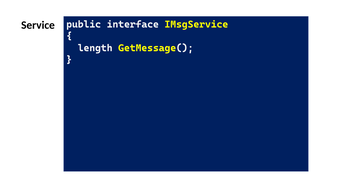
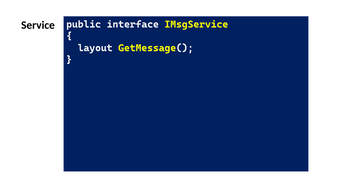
length: length -> layout
